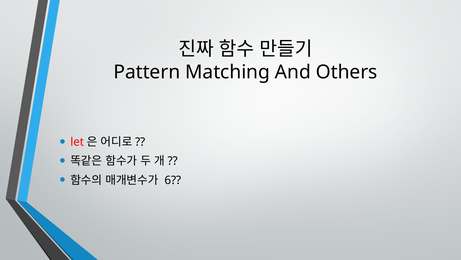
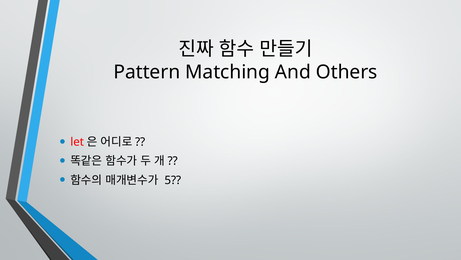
6: 6 -> 5
